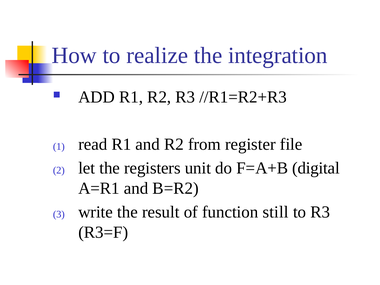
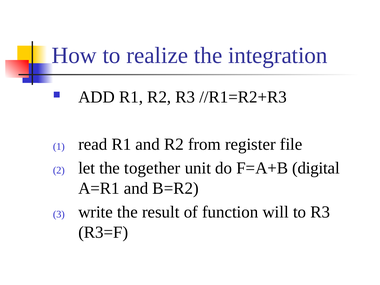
registers: registers -> together
still: still -> will
